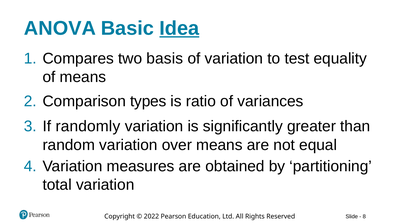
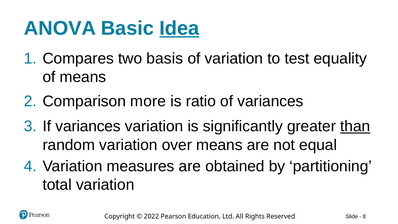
types: types -> more
If randomly: randomly -> variances
than underline: none -> present
